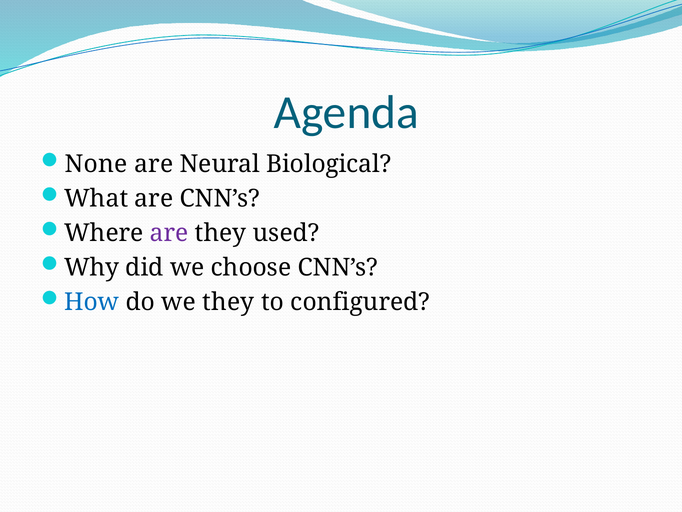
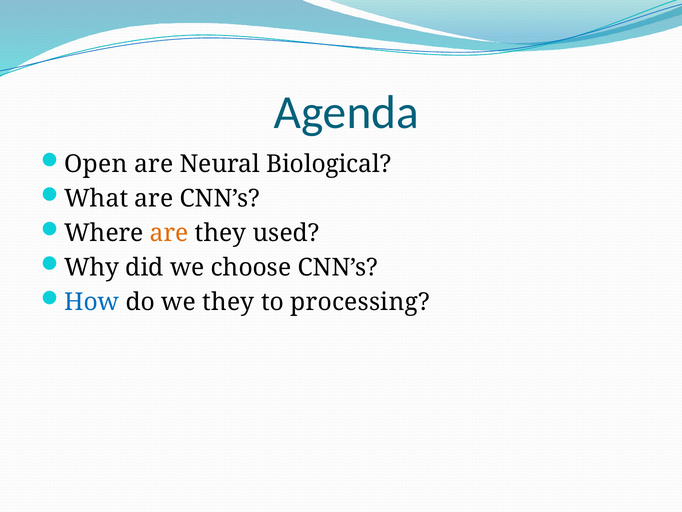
None: None -> Open
are at (169, 233) colour: purple -> orange
configured: configured -> processing
